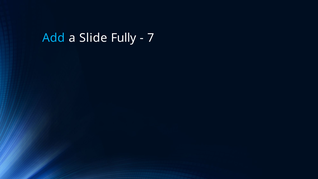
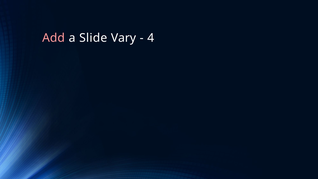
Add colour: light blue -> pink
Fully: Fully -> Vary
7: 7 -> 4
